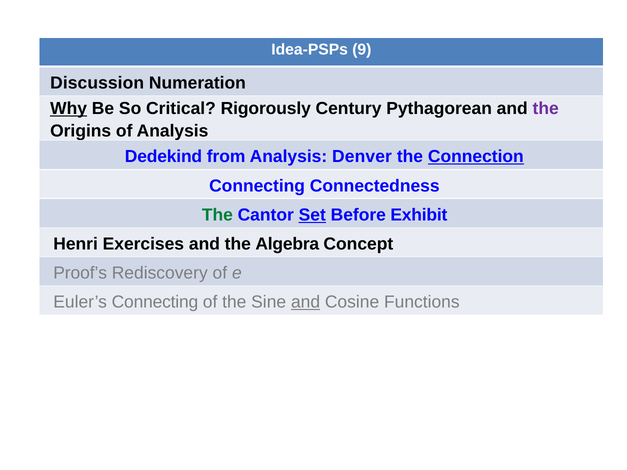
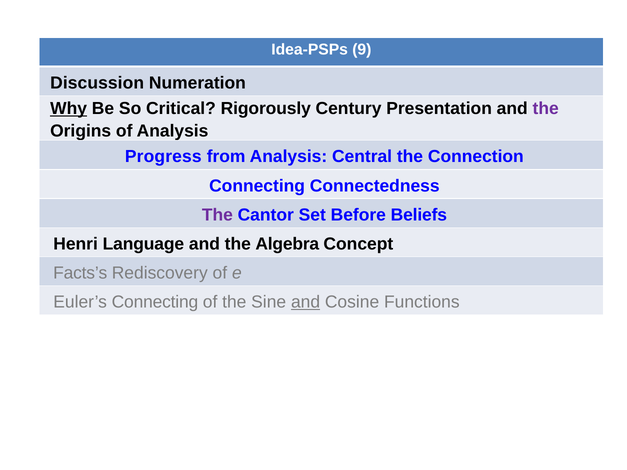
Pythagorean: Pythagorean -> Presentation
Dedekind: Dedekind -> Progress
Denver: Denver -> Central
Connection underline: present -> none
The at (217, 215) colour: green -> purple
Set underline: present -> none
Exhibit: Exhibit -> Beliefs
Exercises: Exercises -> Language
Proof’s: Proof’s -> Facts’s
